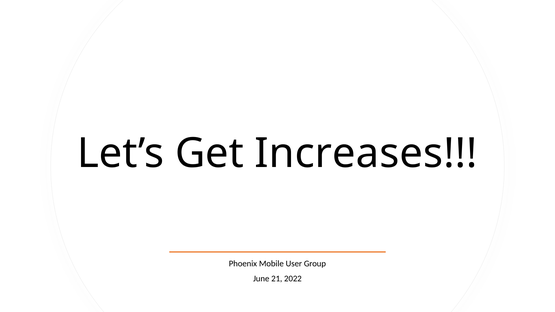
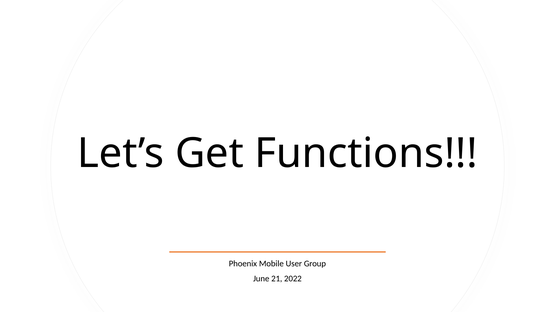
Increases: Increases -> Functions
